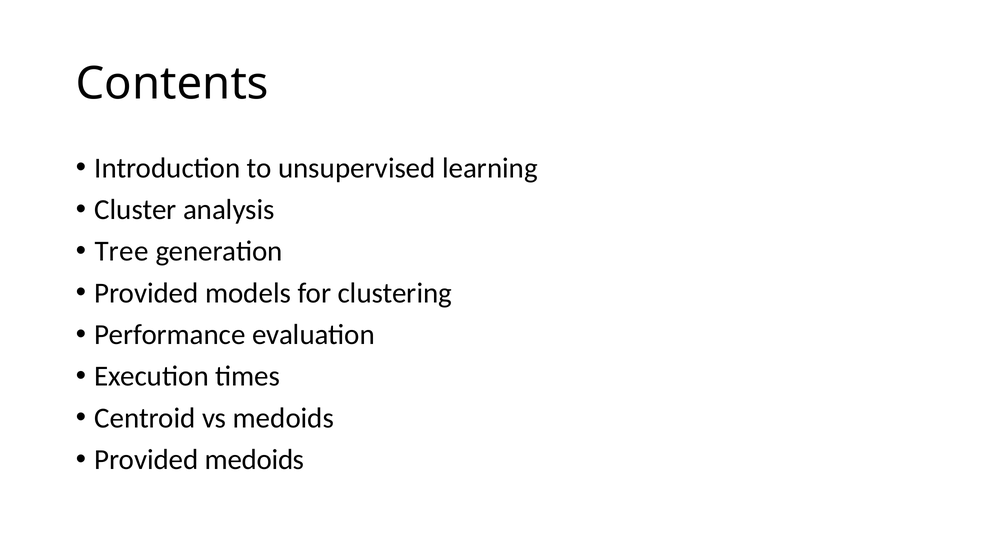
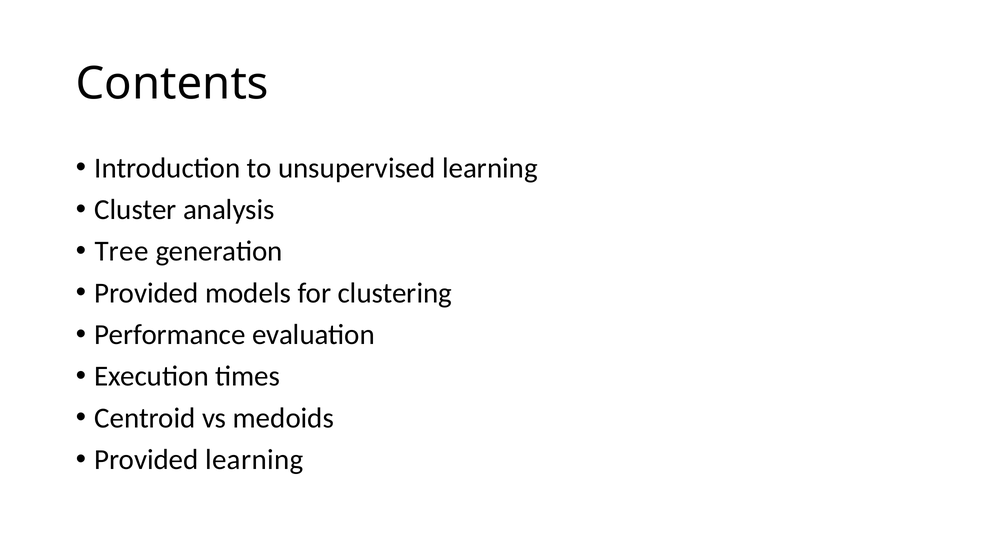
Provided medoids: medoids -> learning
